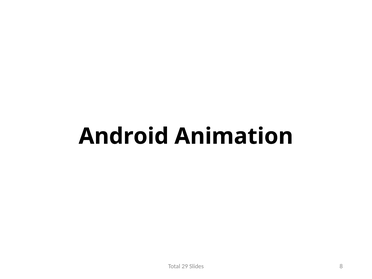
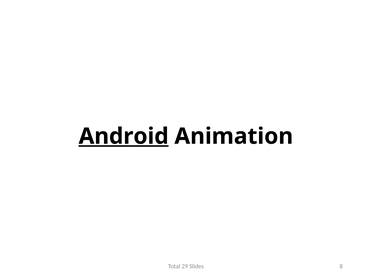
Android underline: none -> present
